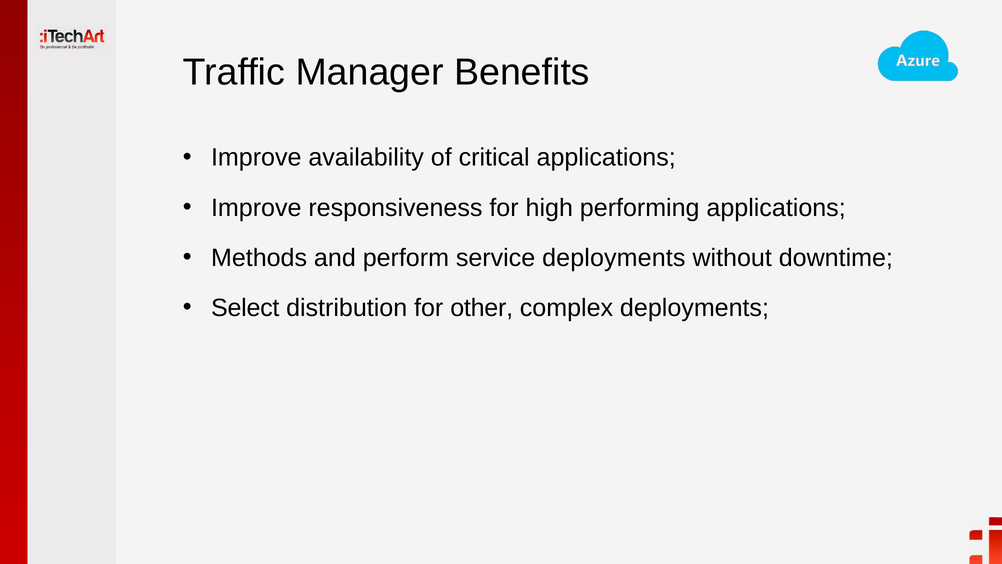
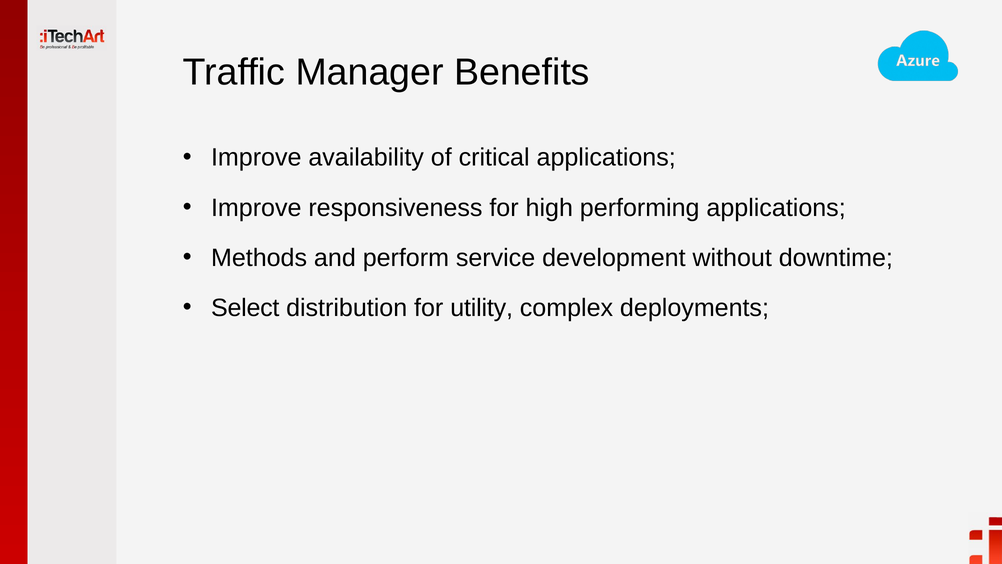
service deployments: deployments -> development
other: other -> utility
